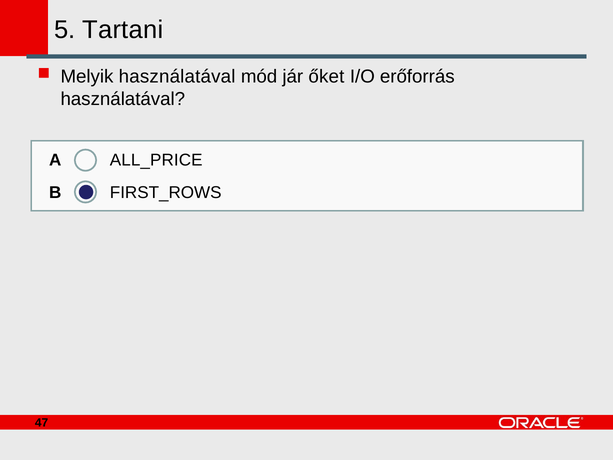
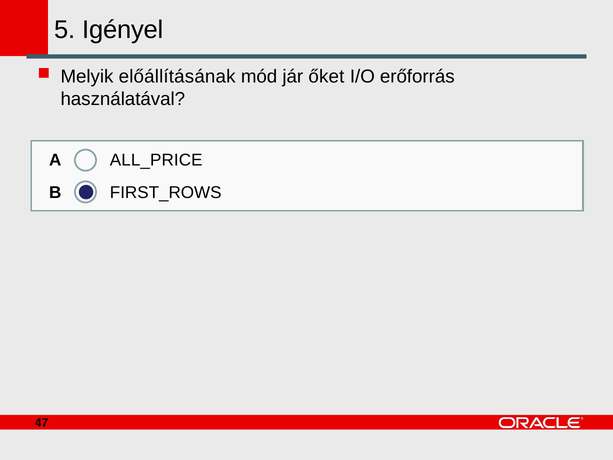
Tartani: Tartani -> Igényel
Melyik használatával: használatával -> előállításának
